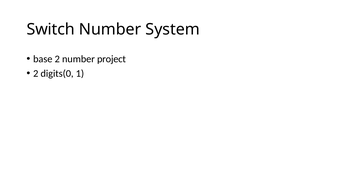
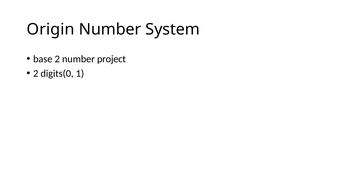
Switch: Switch -> Origin
